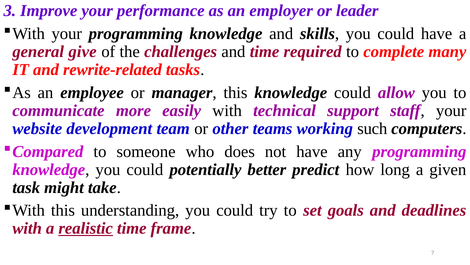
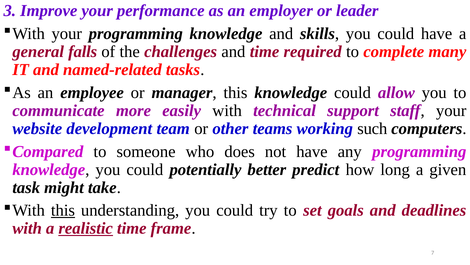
give: give -> falls
rewrite-related: rewrite-related -> named-related
this at (63, 210) underline: none -> present
